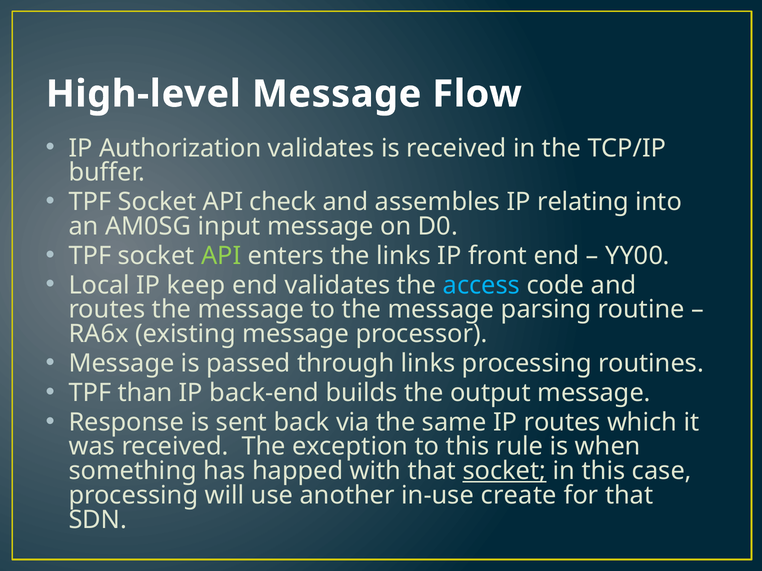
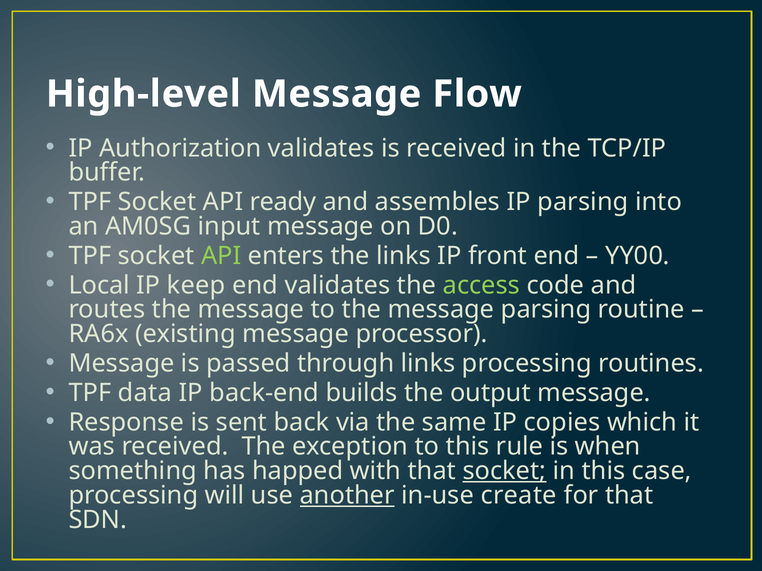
check: check -> ready
IP relating: relating -> parsing
access colour: light blue -> light green
than: than -> data
IP routes: routes -> copies
another underline: none -> present
